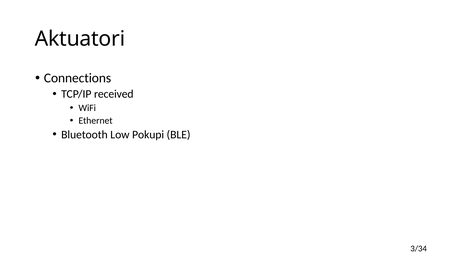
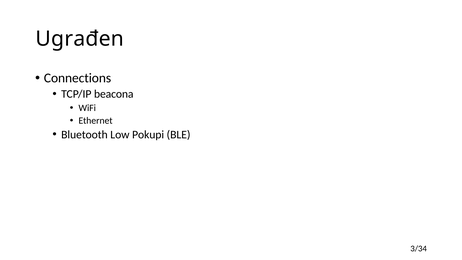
Aktuatori: Aktuatori -> Ugrađen
received: received -> beacona
